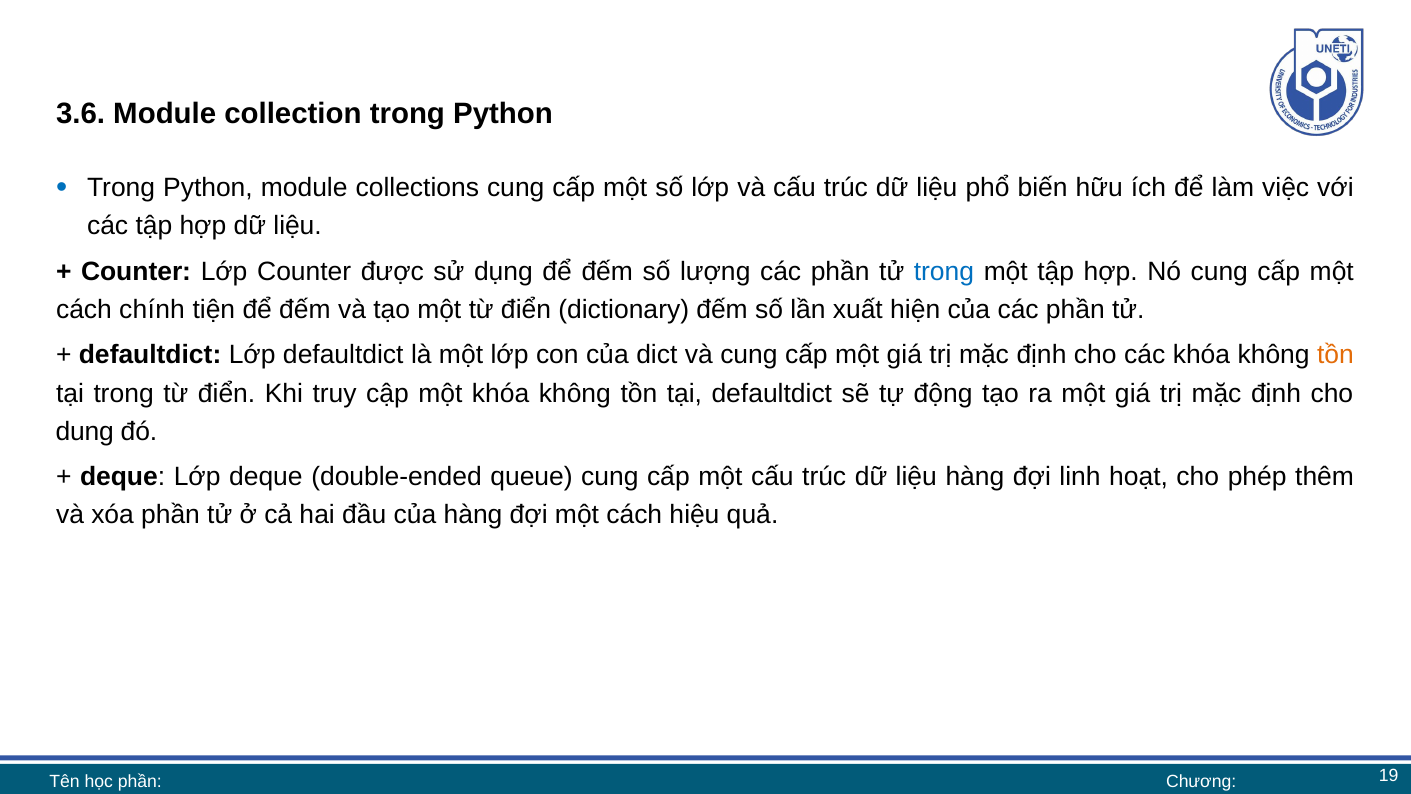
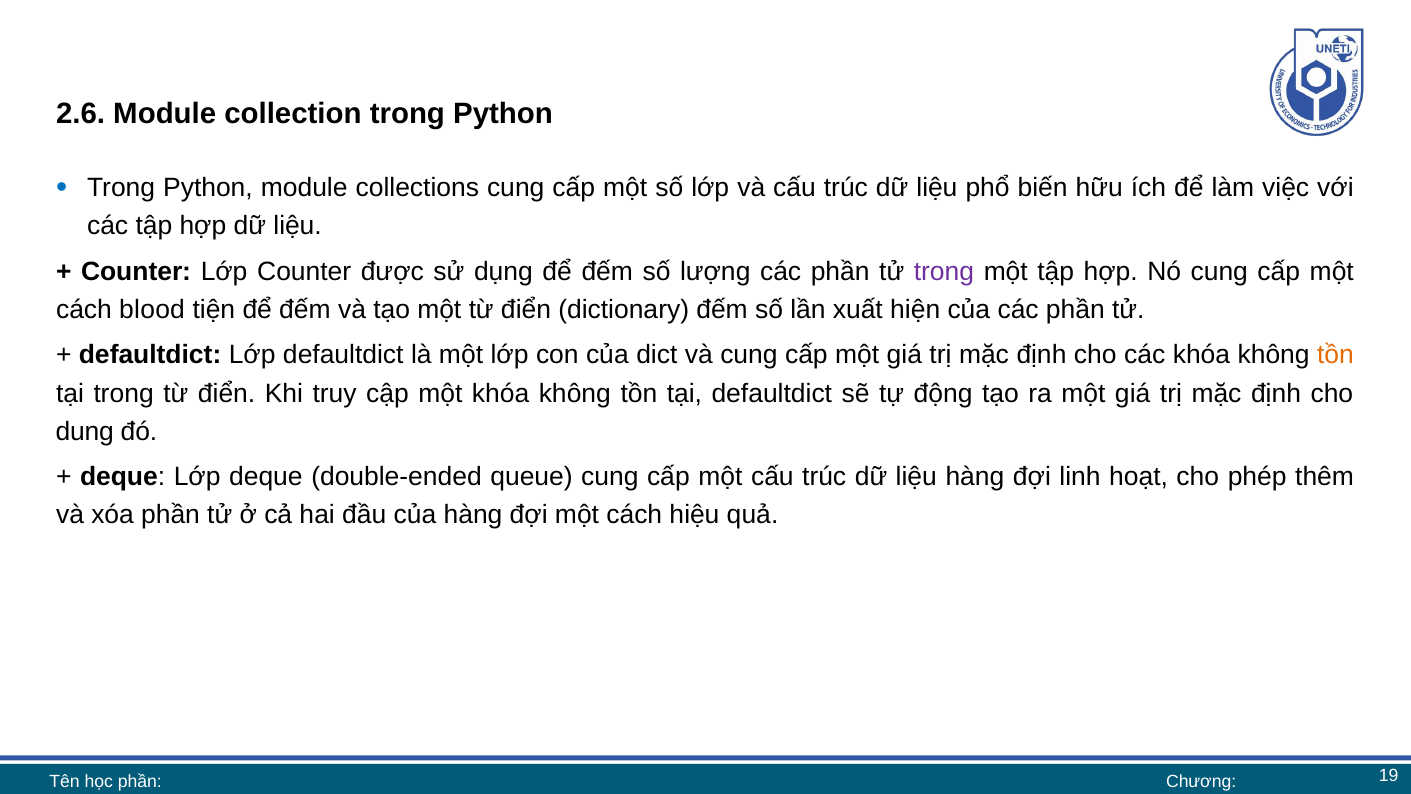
3.6: 3.6 -> 2.6
trong at (944, 272) colour: blue -> purple
chính: chính -> blood
